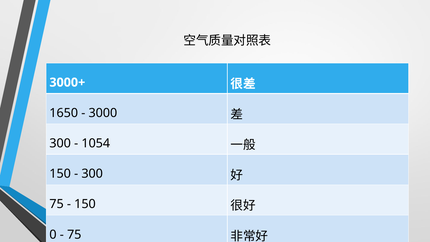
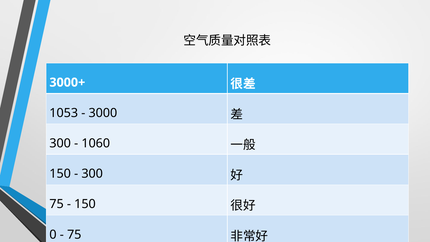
1650: 1650 -> 1053
1054: 1054 -> 1060
